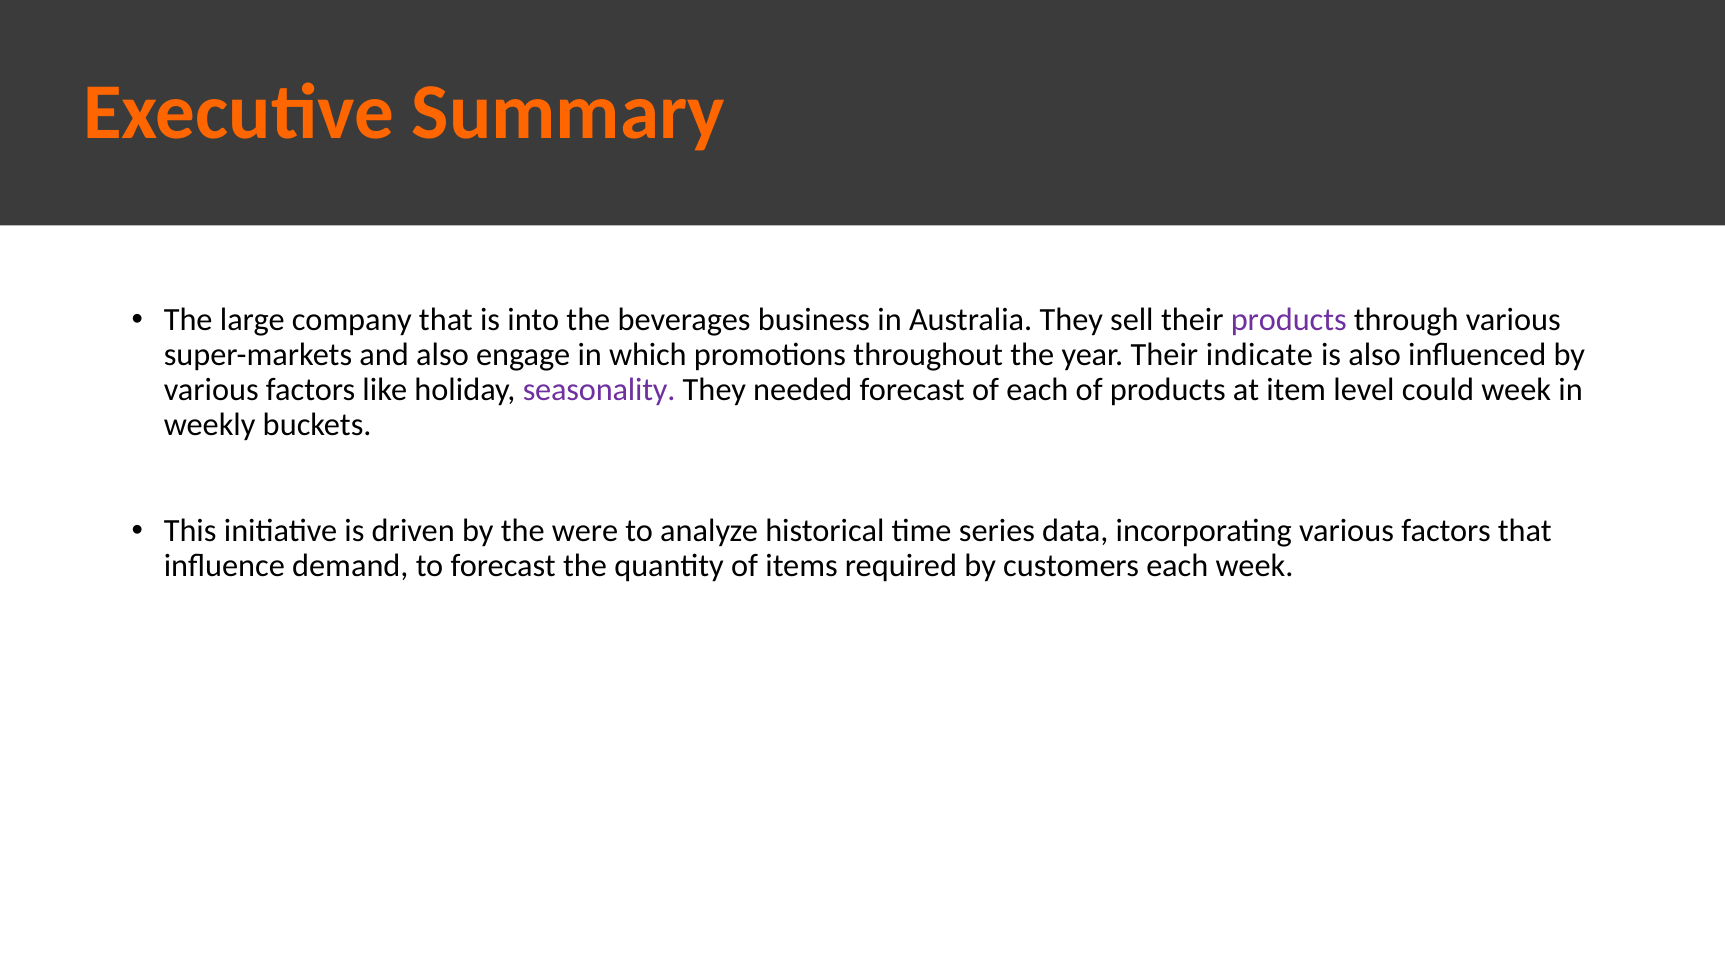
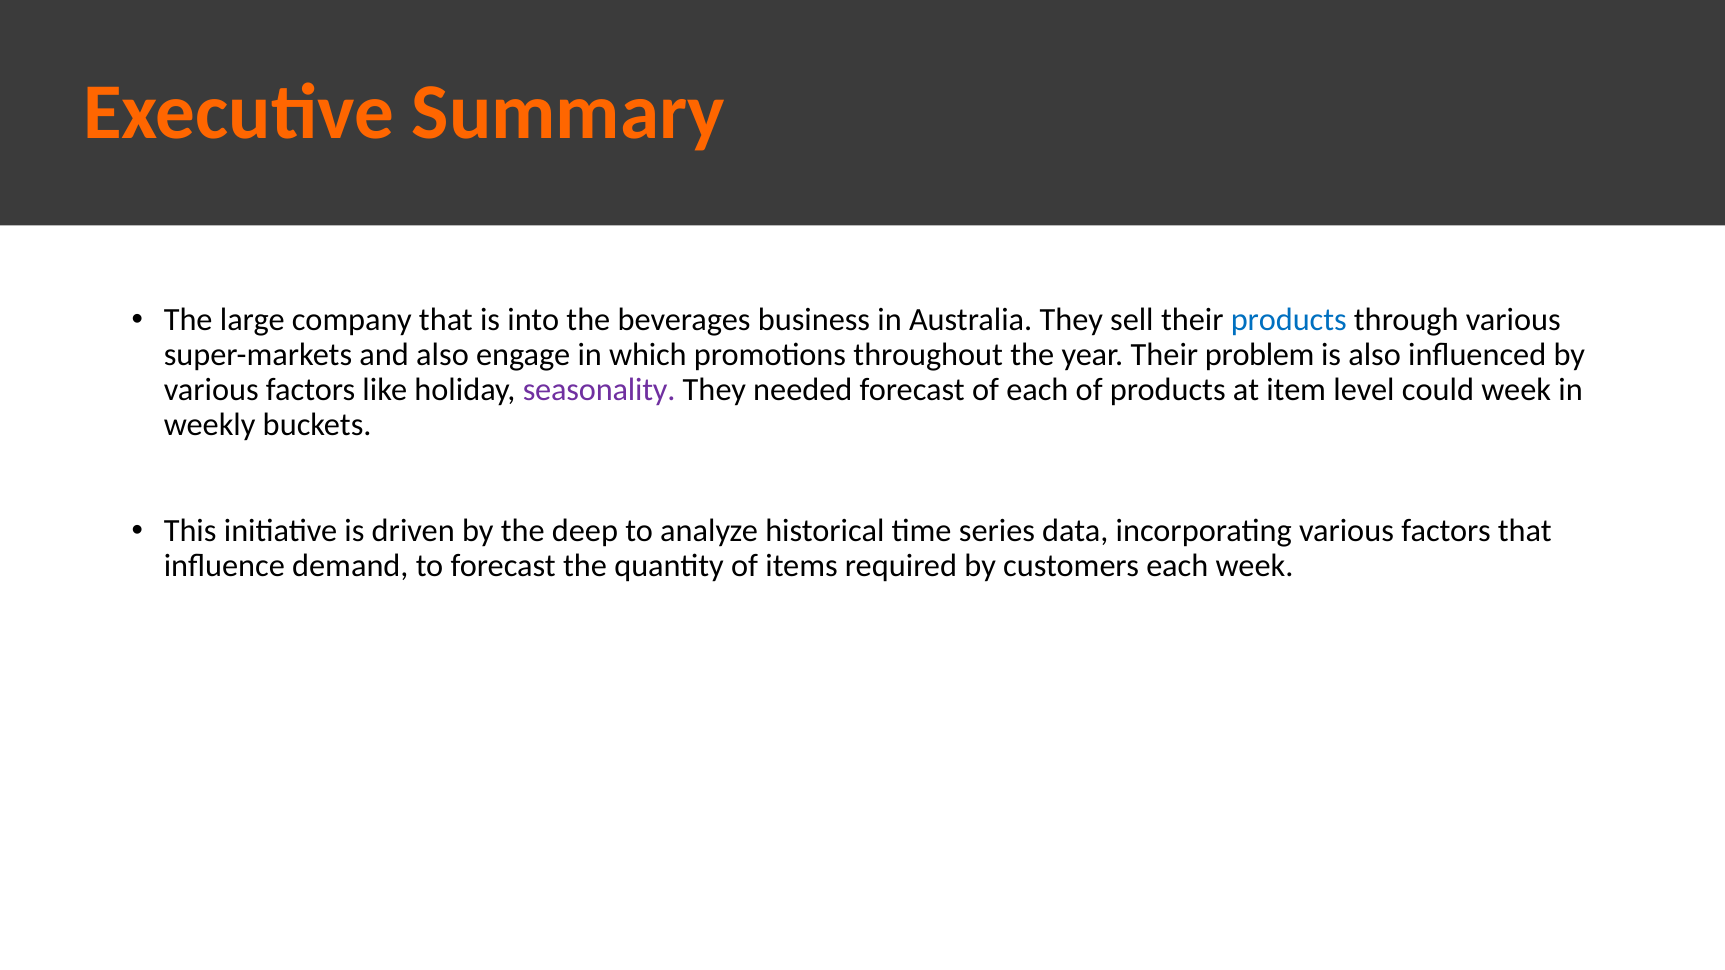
products at (1289, 320) colour: purple -> blue
indicate: indicate -> problem
were: were -> deep
